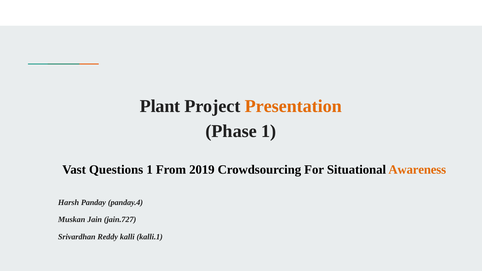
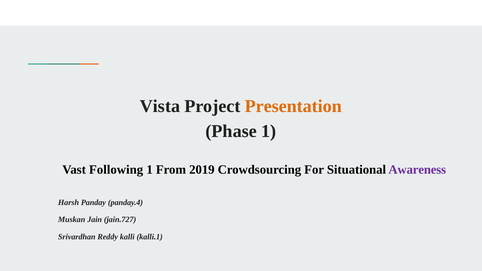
Plant: Plant -> Vista
Questions: Questions -> Following
Awareness colour: orange -> purple
